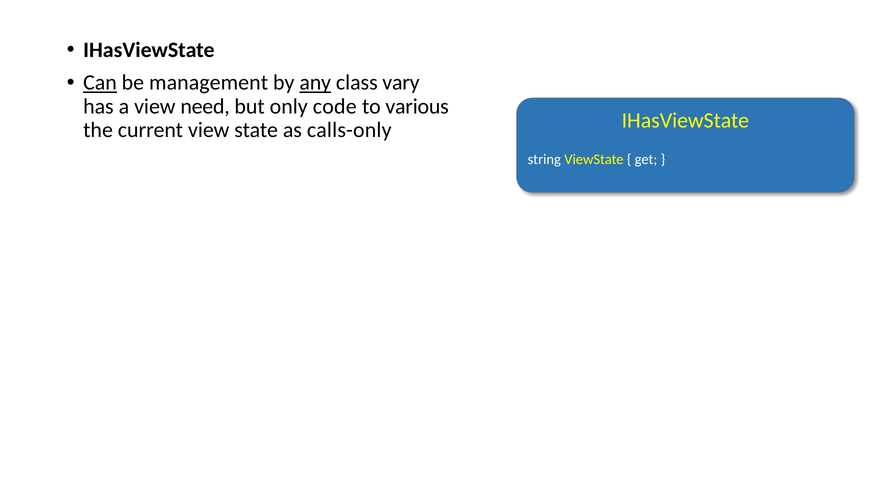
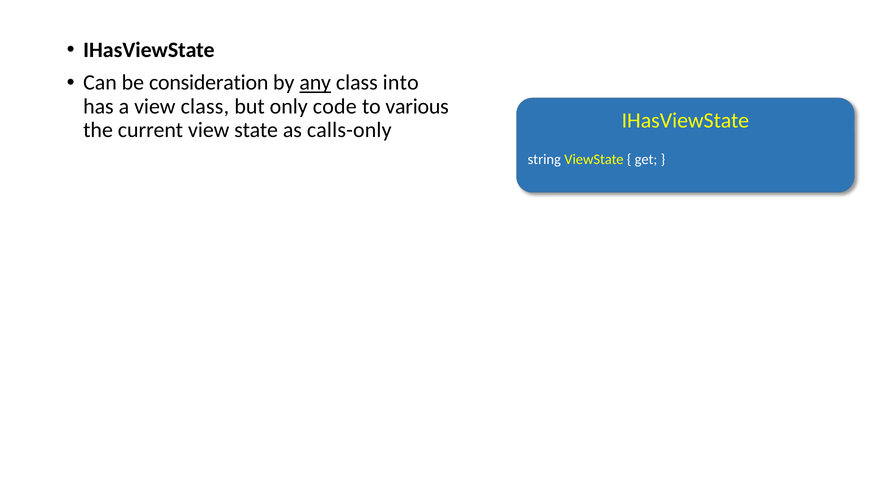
Can underline: present -> none
management: management -> consideration
vary: vary -> into
view need: need -> class
